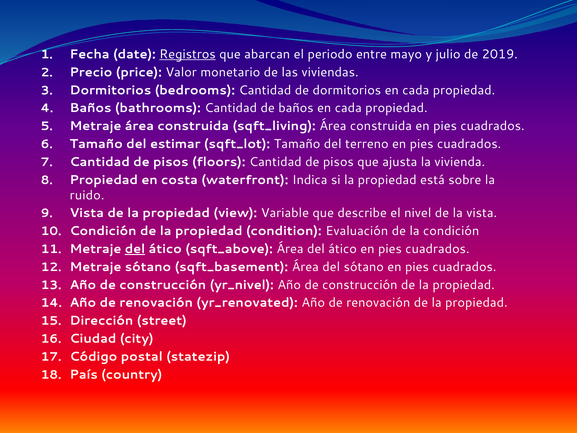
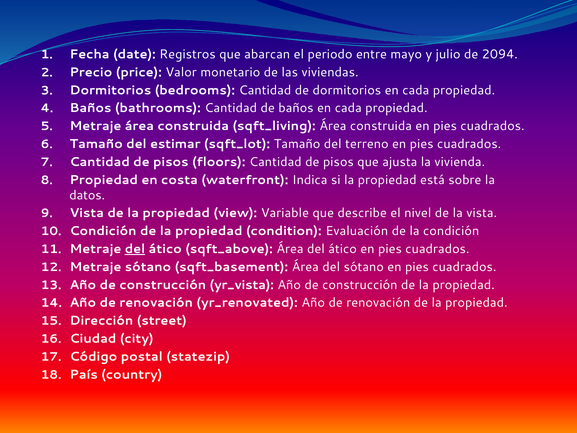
Registros underline: present -> none
2019: 2019 -> 2094
ruido: ruido -> datos
yr_nivel: yr_nivel -> yr_vista
